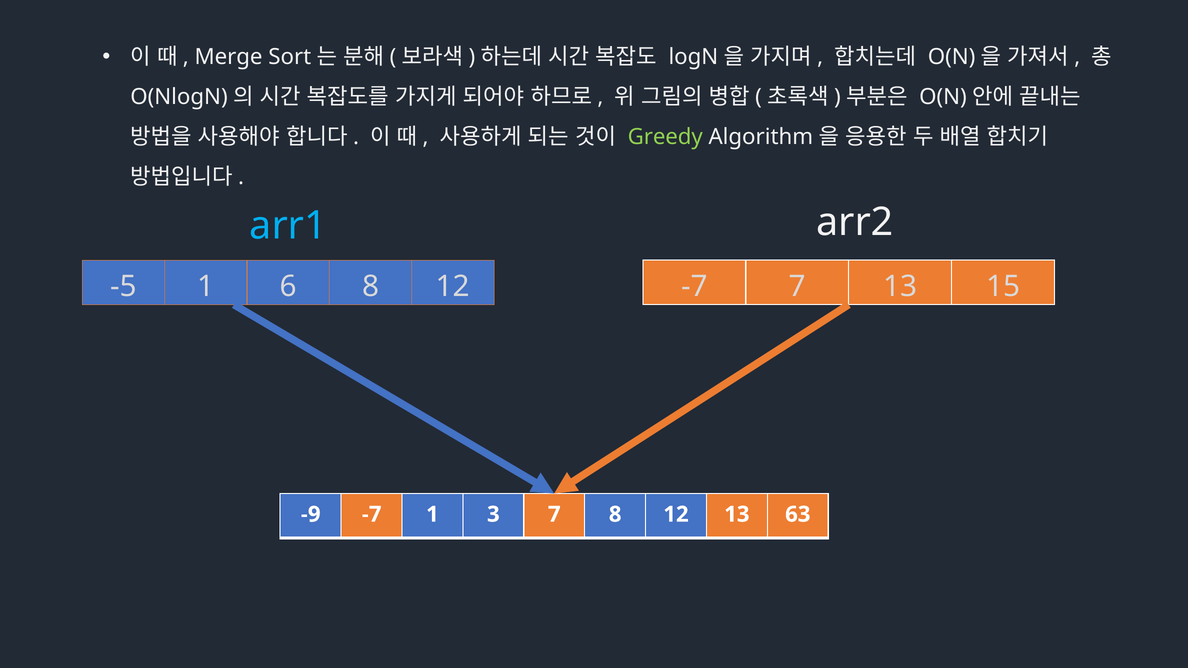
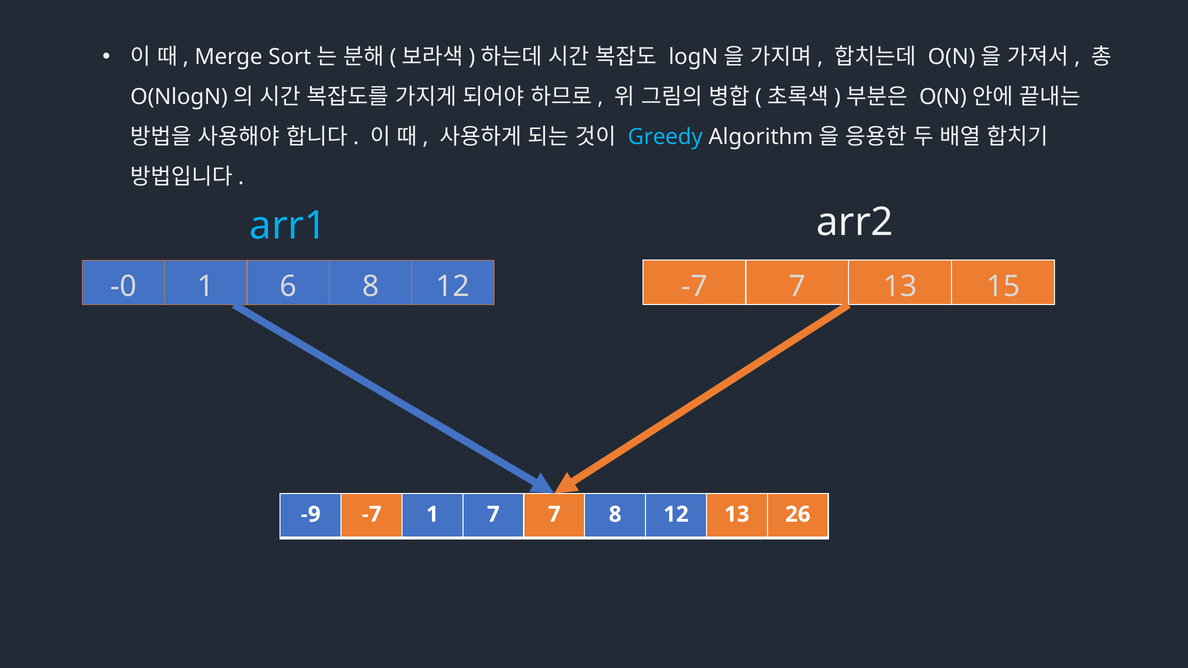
Greedy colour: light green -> light blue
-5: -5 -> -0
1 3: 3 -> 7
63: 63 -> 26
